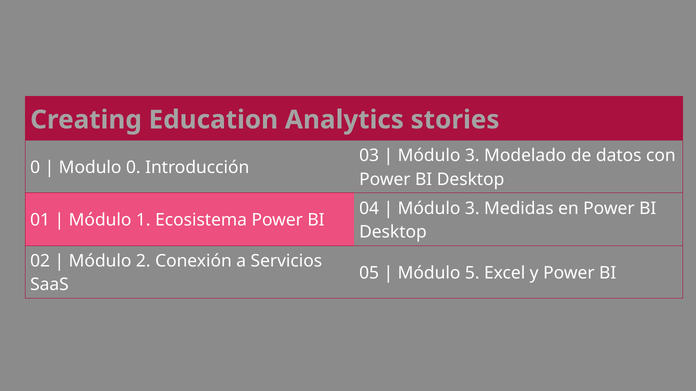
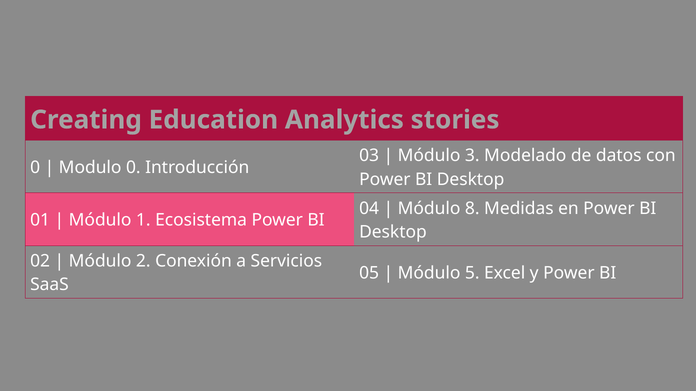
3 at (472, 209): 3 -> 8
